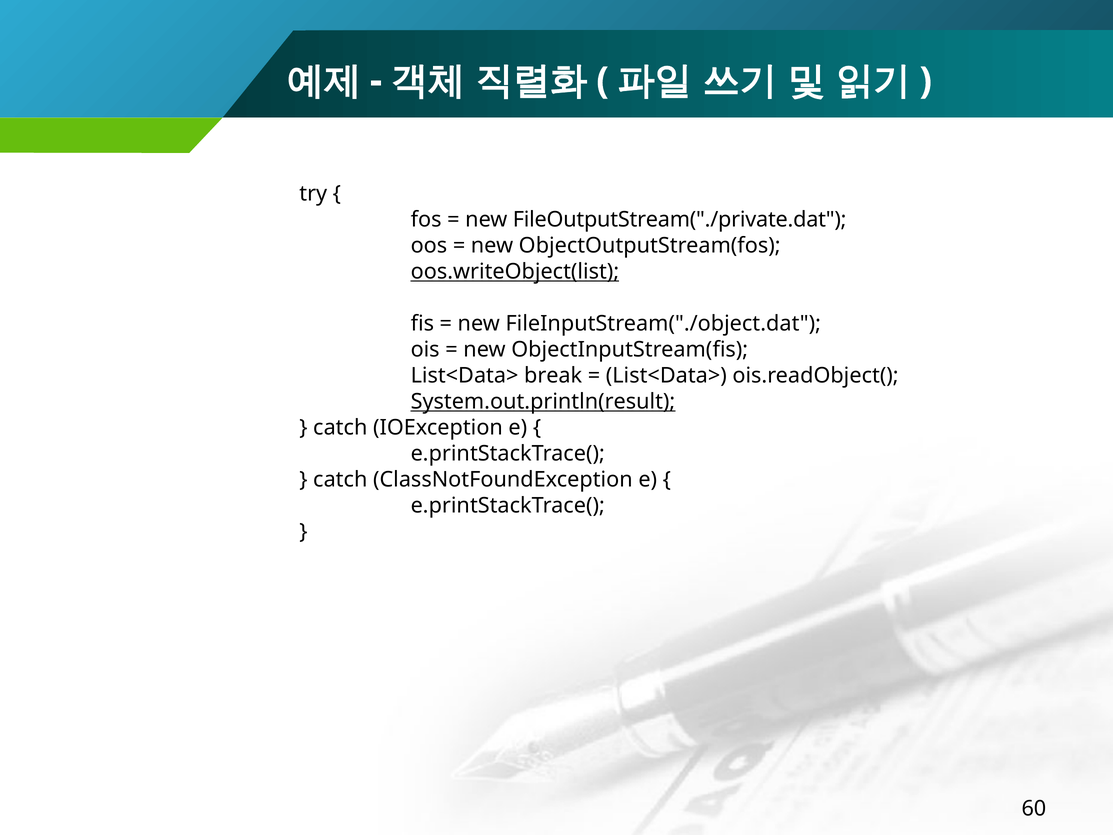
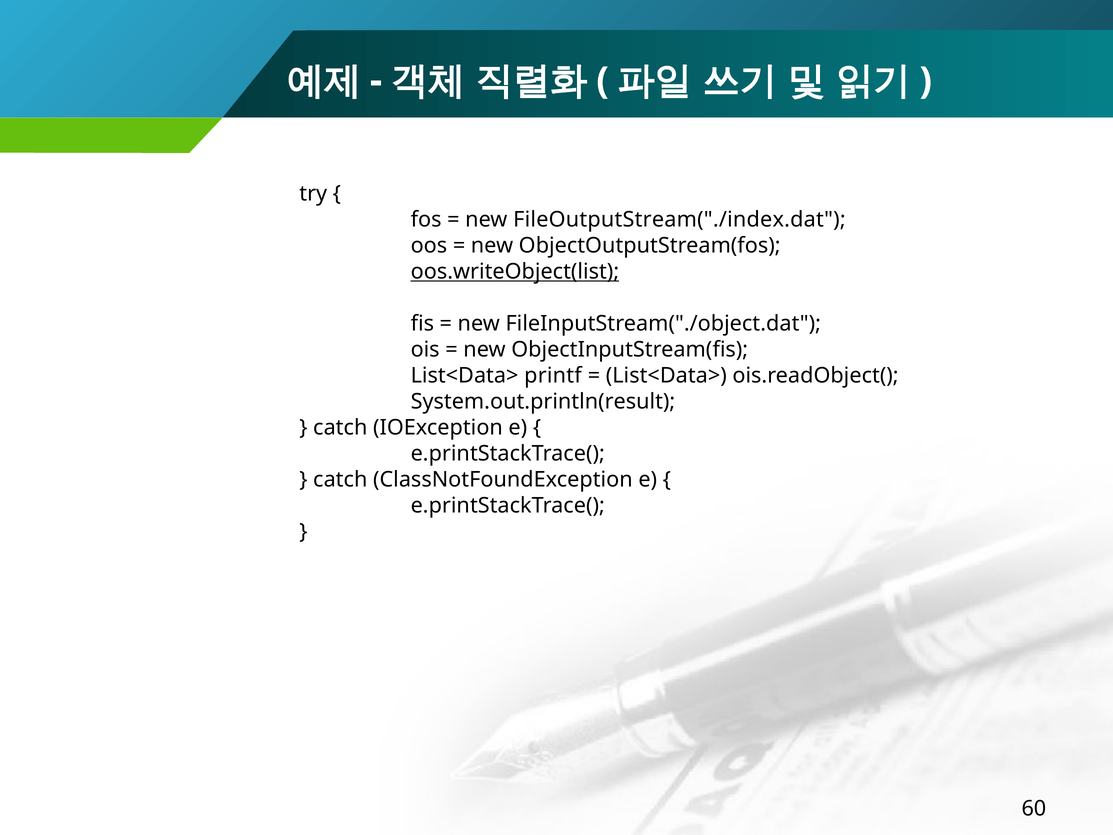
FileOutputStream("./private.dat: FileOutputStream("./private.dat -> FileOutputStream("./index.dat
break: break -> printf
System.out.println(result underline: present -> none
